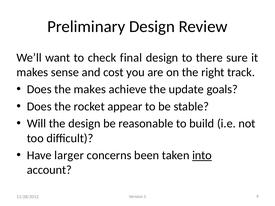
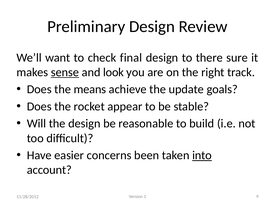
sense underline: none -> present
cost: cost -> look
the makes: makes -> means
larger: larger -> easier
